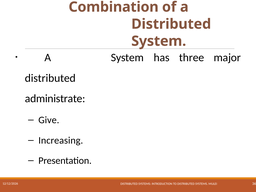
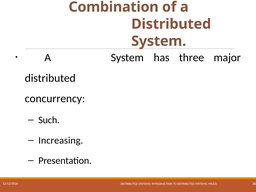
administrate: administrate -> concurrency
Give: Give -> Such
